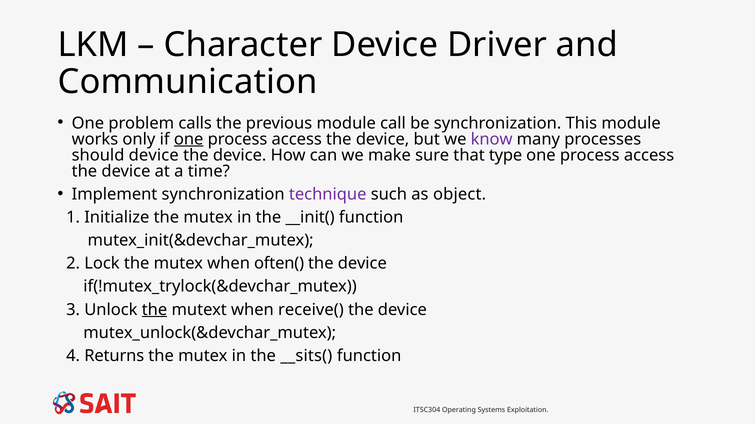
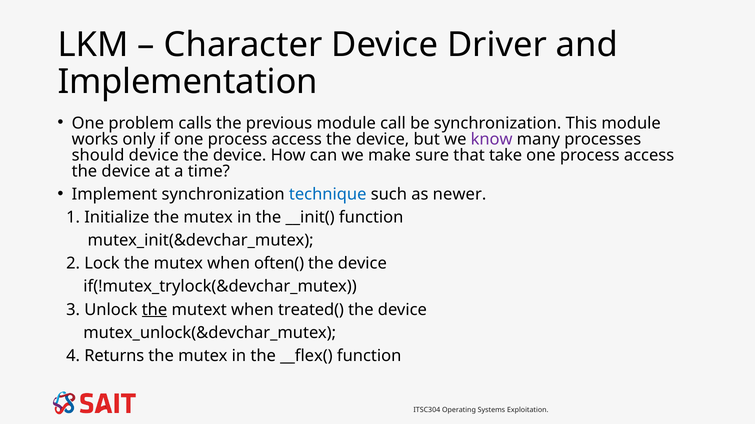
Communication: Communication -> Implementation
one at (189, 139) underline: present -> none
type: type -> take
technique colour: purple -> blue
object: object -> newer
receive(: receive( -> treated(
__sits(: __sits( -> __flex(
